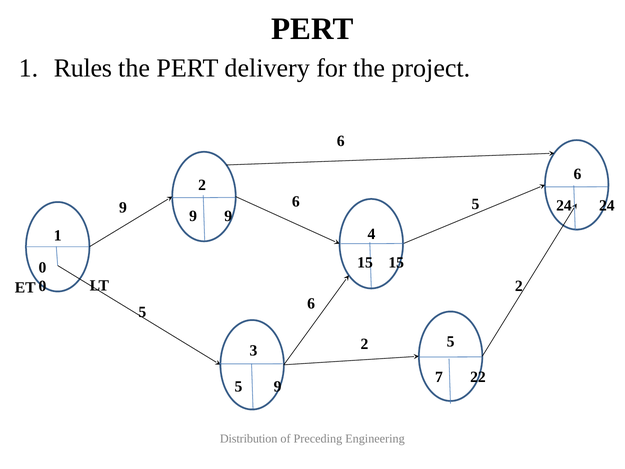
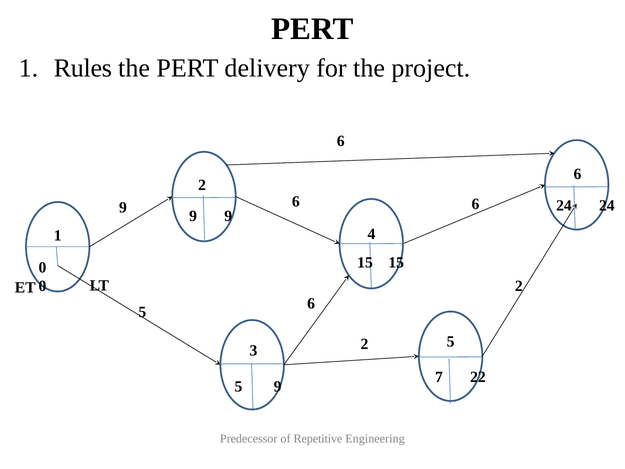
5 at (475, 204): 5 -> 6
Distribution: Distribution -> Predecessor
Preceding: Preceding -> Repetitive
